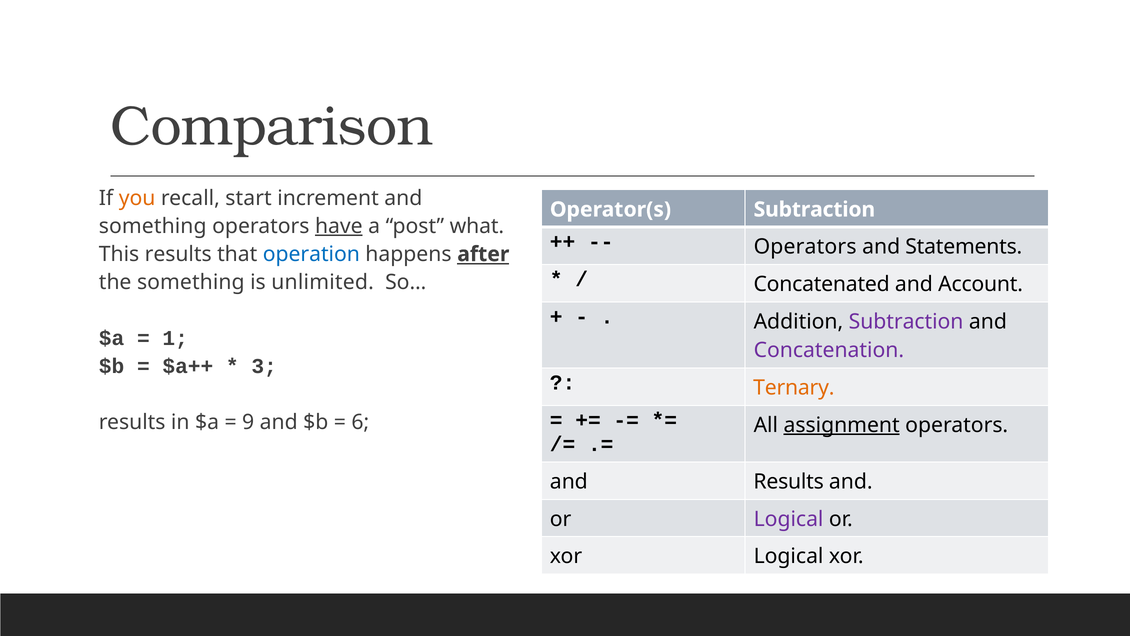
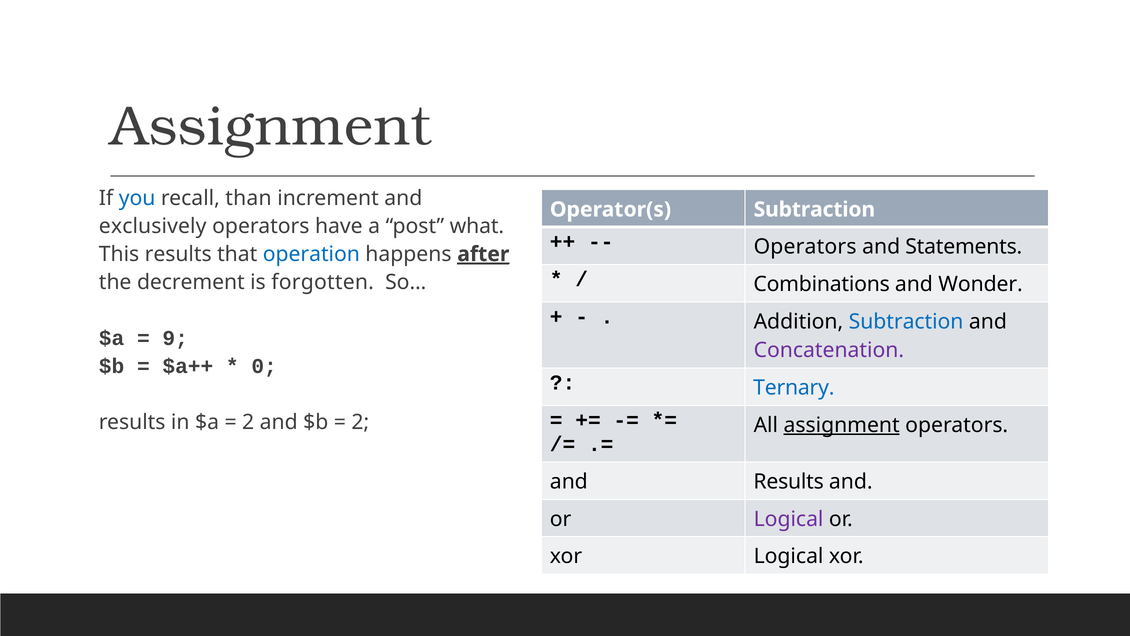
Comparison at (272, 127): Comparison -> Assignment
you colour: orange -> blue
start: start -> than
something at (153, 226): something -> exclusively
have underline: present -> none
after underline: none -> present
Concatenated: Concatenated -> Combinations
Account: Account -> Wonder
the something: something -> decrement
unlimited: unlimited -> forgotten
Subtraction at (906, 321) colour: purple -> blue
1: 1 -> 9
3: 3 -> 0
Ternary colour: orange -> blue
9 at (248, 422): 9 -> 2
6 at (360, 422): 6 -> 2
